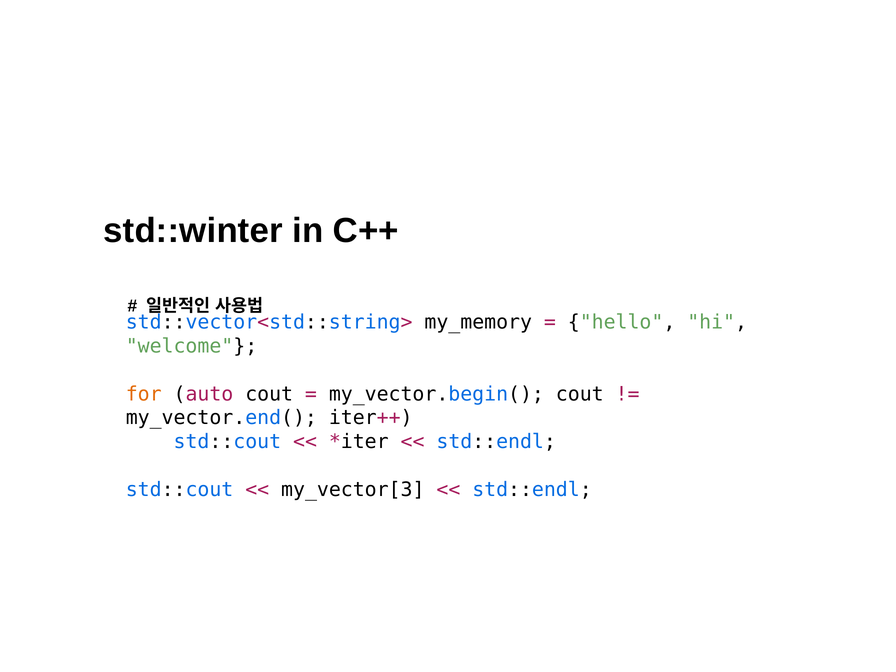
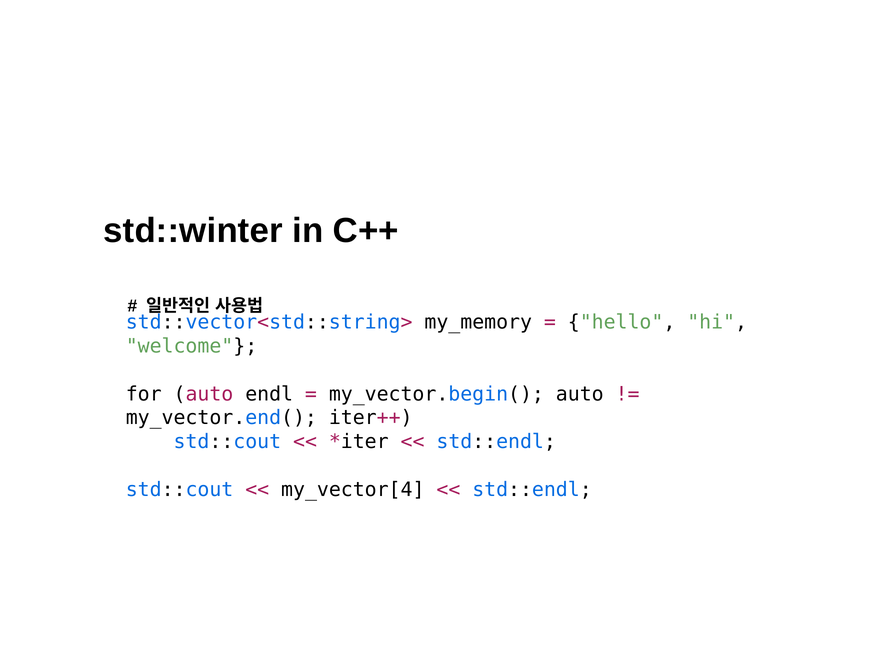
for colour: orange -> black
auto cout: cout -> endl
my_vector.begin( cout: cout -> auto
my_vector[3: my_vector[3 -> my_vector[4
